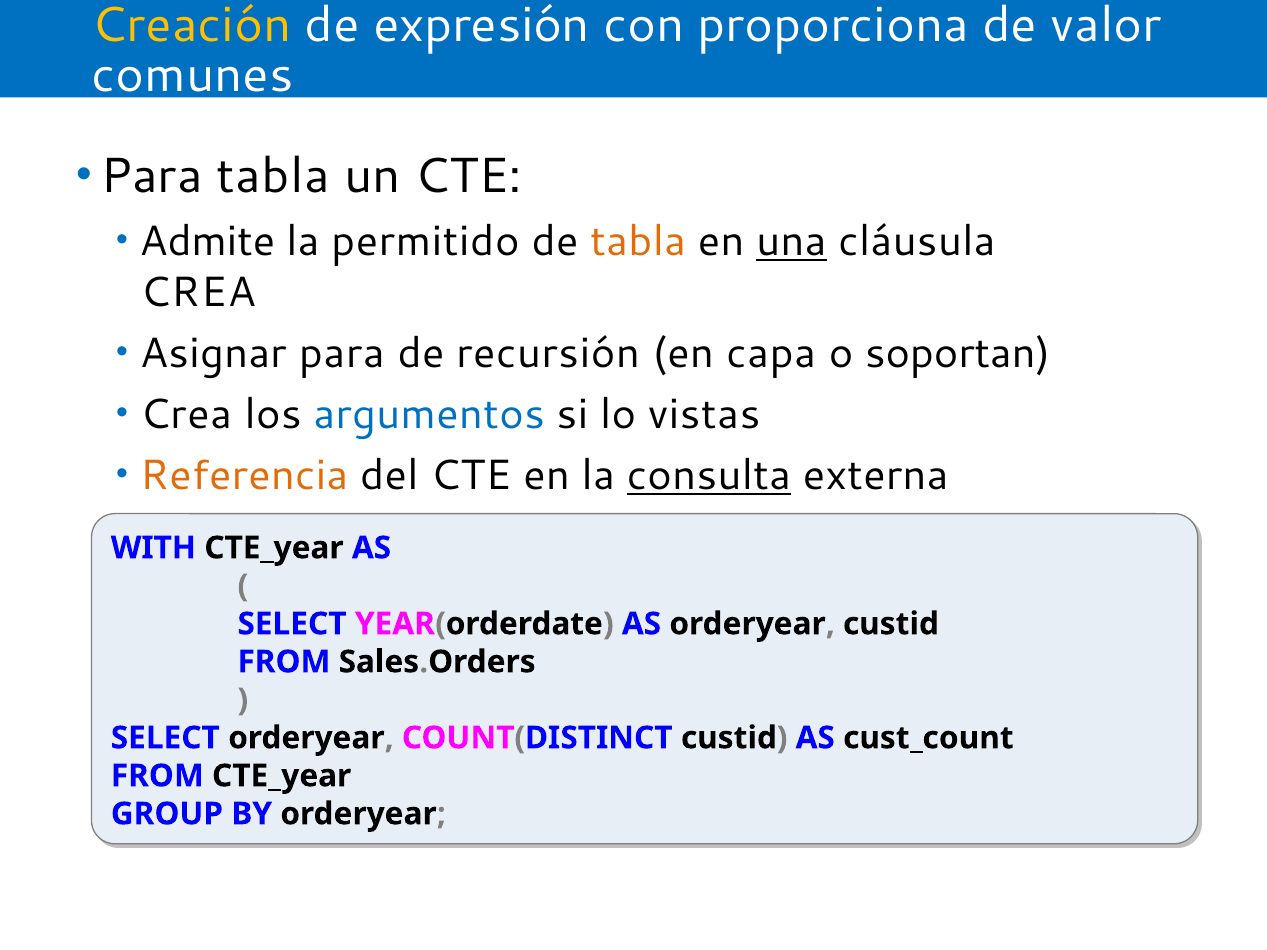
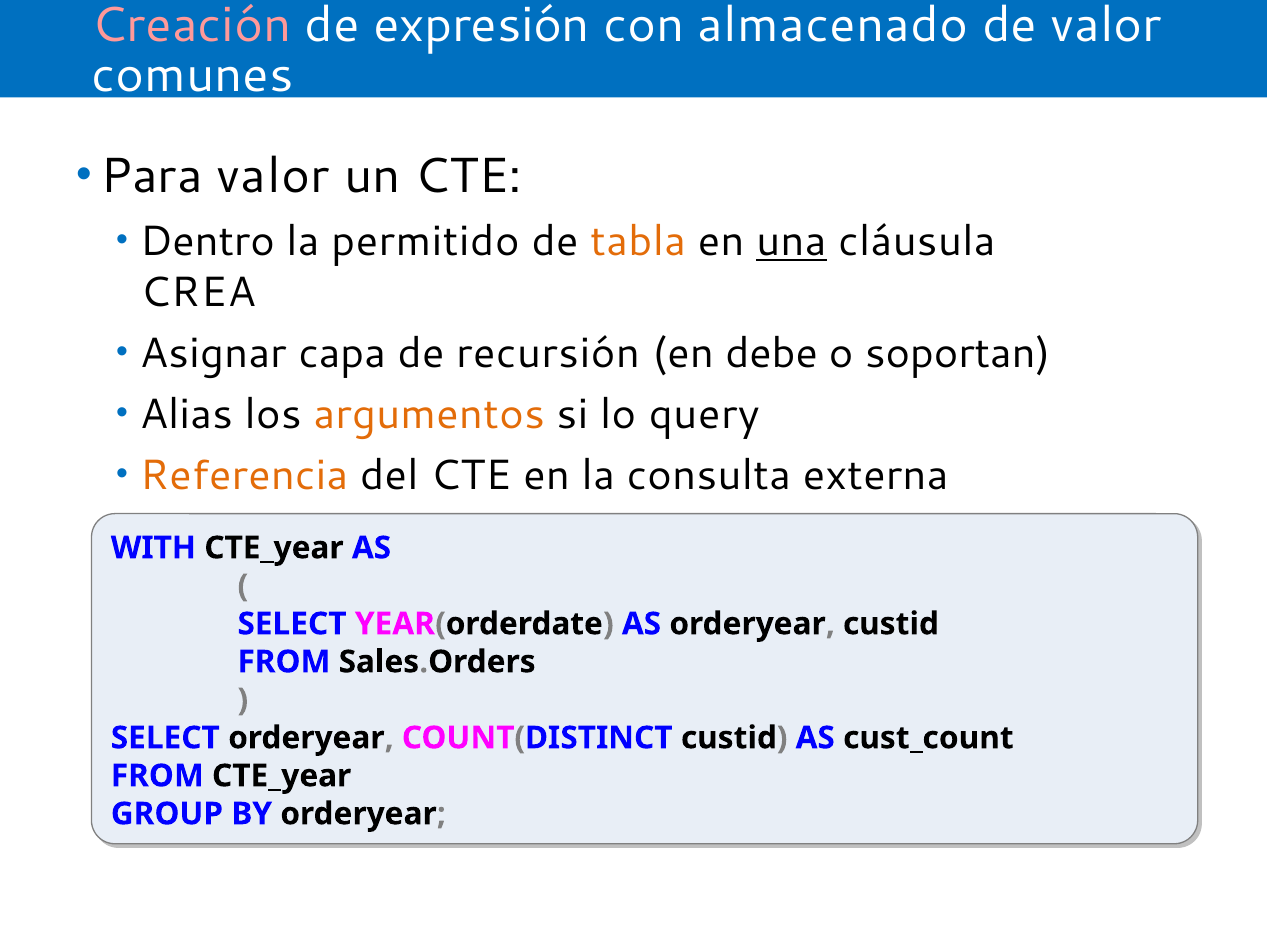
Creación colour: yellow -> pink
proporciona: proporciona -> almacenado
Para tabla: tabla -> valor
Admite: Admite -> Dentro
Asignar para: para -> capa
capa: capa -> debe
Crea at (186, 415): Crea -> Alias
argumentos colour: blue -> orange
vistas: vistas -> query
consulta underline: present -> none
